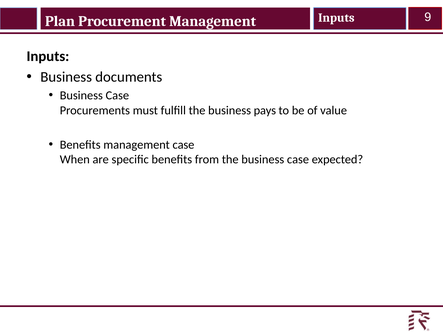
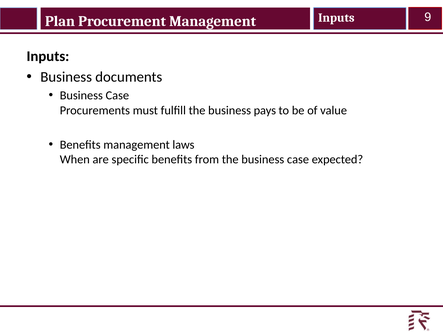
management case: case -> laws
